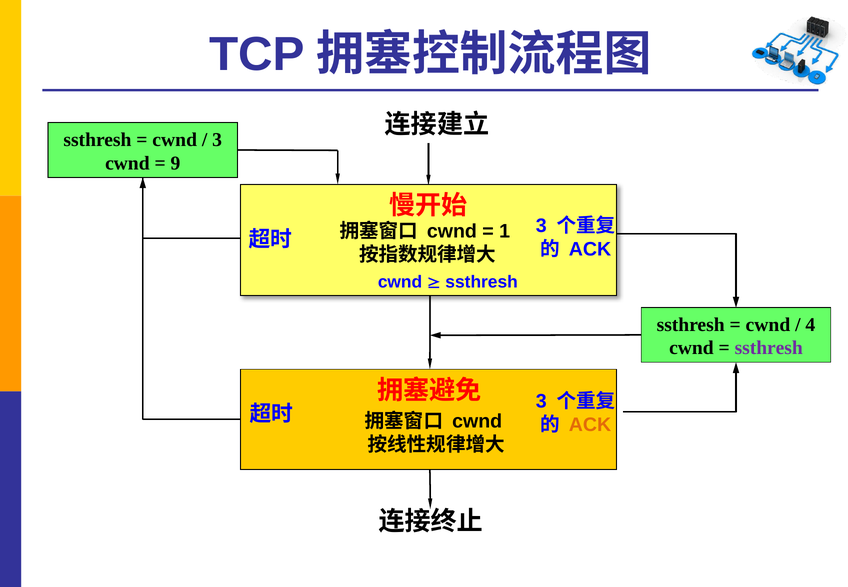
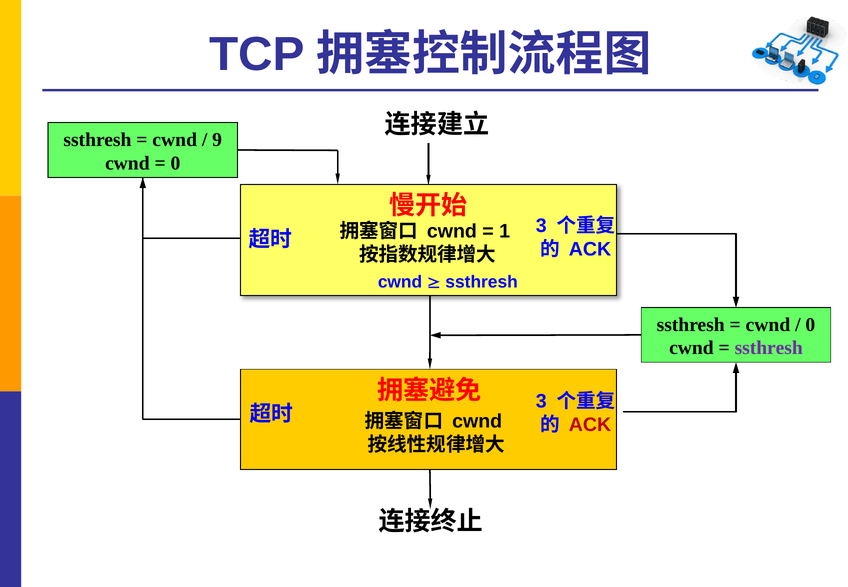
3 at (217, 140): 3 -> 9
9 at (175, 163): 9 -> 0
4 at (810, 325): 4 -> 0
ACK at (590, 425) colour: orange -> red
